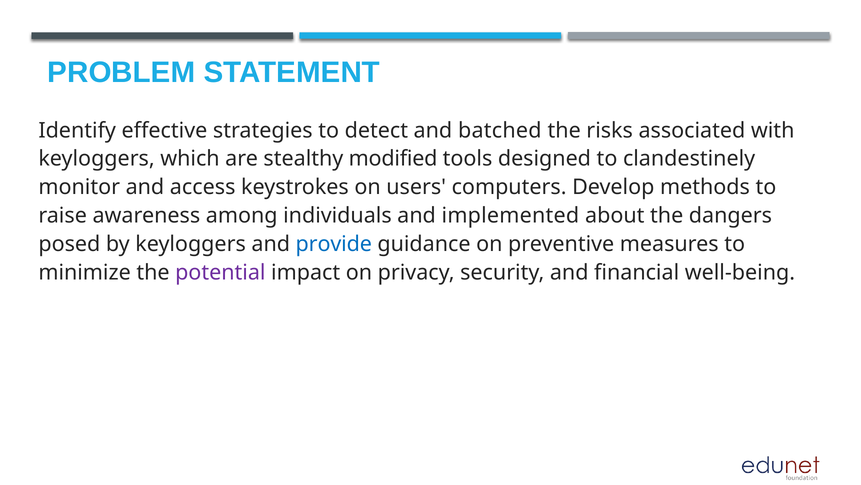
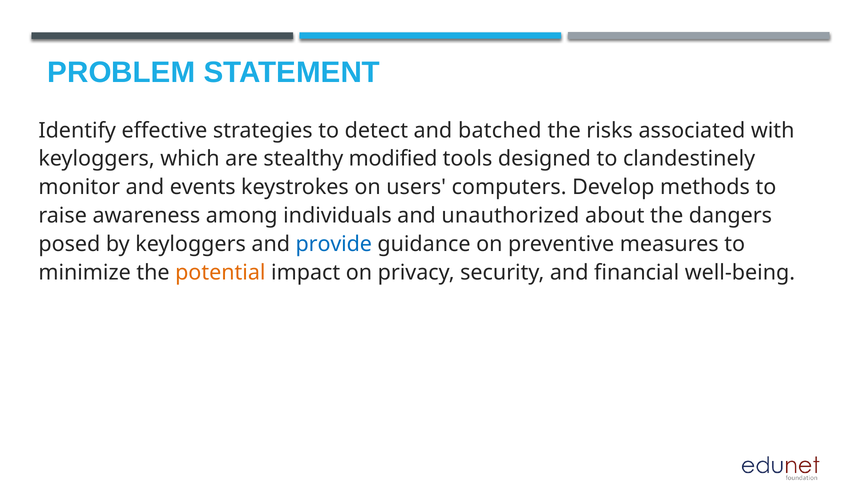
access: access -> events
implemented: implemented -> unauthorized
potential colour: purple -> orange
